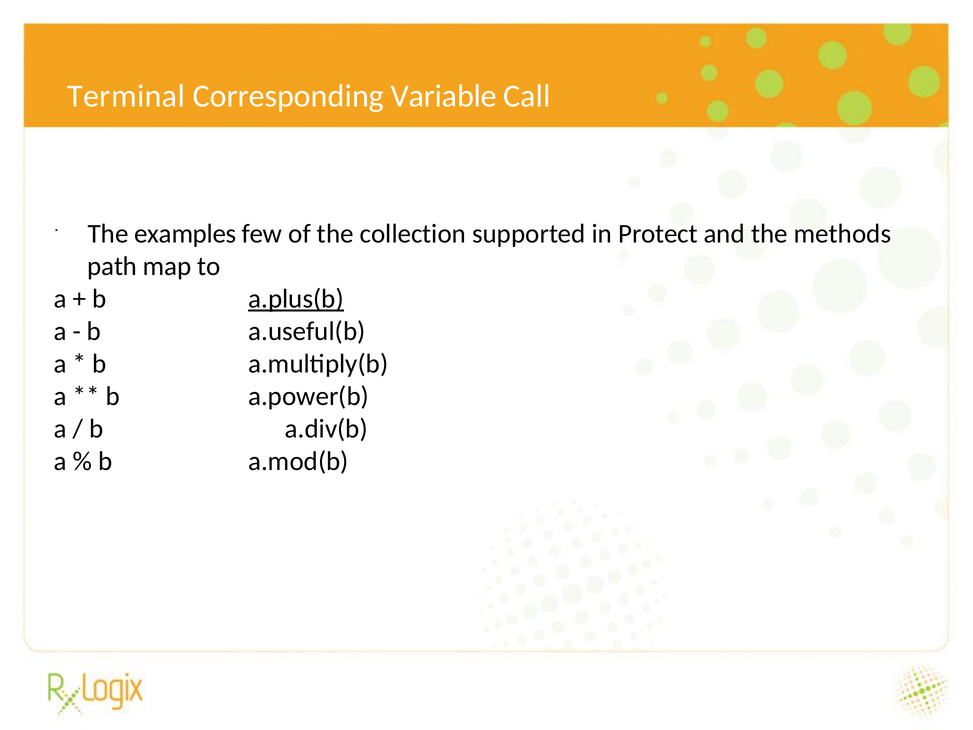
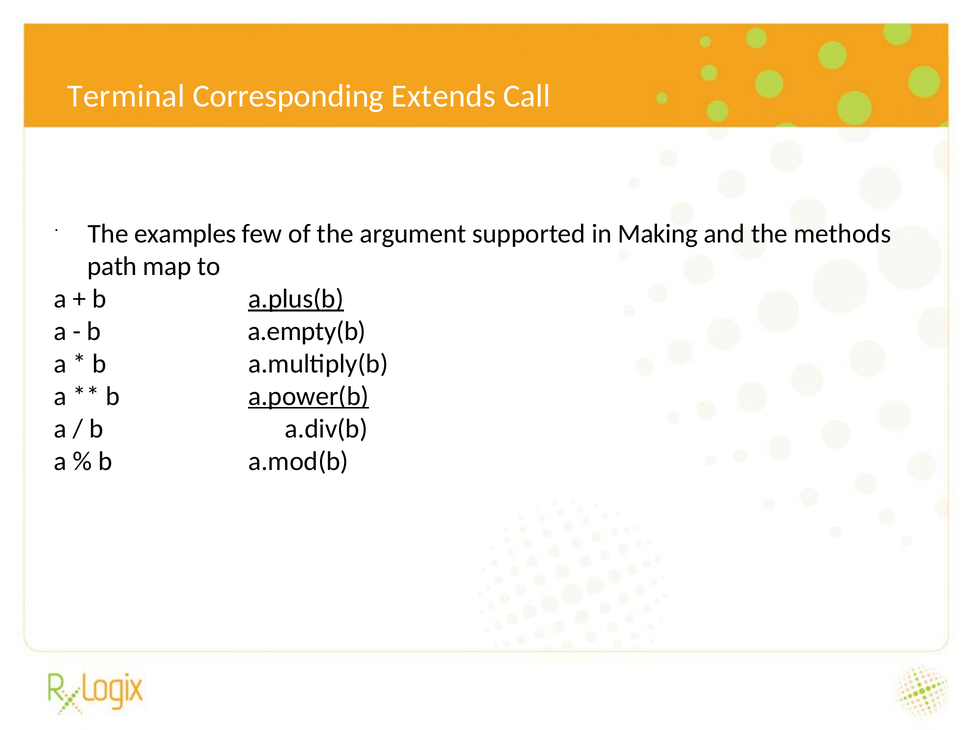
Variable: Variable -> Extends
collection: collection -> argument
Protect: Protect -> Making
a.useful(b: a.useful(b -> a.empty(b
a.power(b underline: none -> present
